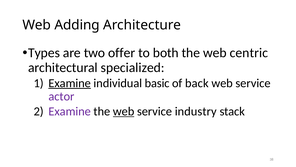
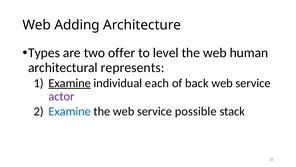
both: both -> level
centric: centric -> human
specialized: specialized -> represents
basic: basic -> each
Examine at (70, 111) colour: purple -> blue
web at (124, 111) underline: present -> none
industry: industry -> possible
